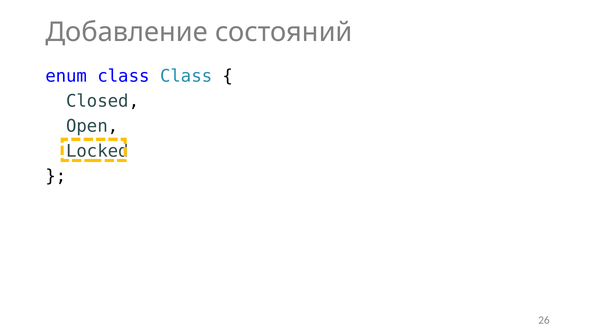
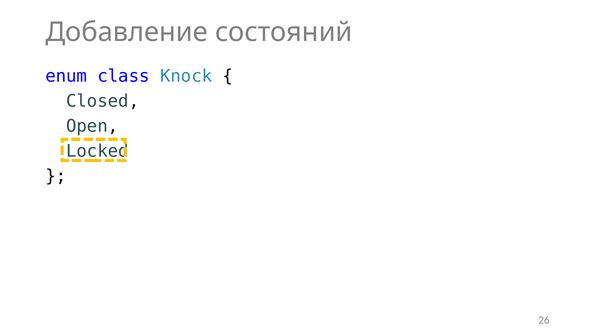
class Class: Class -> Knock
